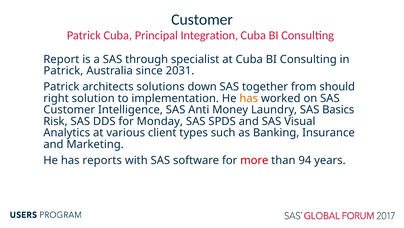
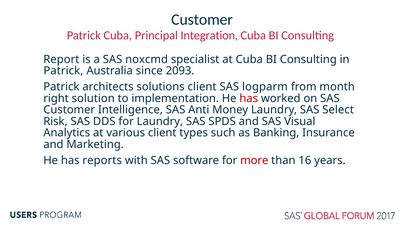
through: through -> noxcmd
2031: 2031 -> 2093
solutions down: down -> client
together: together -> logparm
should: should -> month
has at (249, 98) colour: orange -> red
Basics: Basics -> Select
for Monday: Monday -> Laundry
94: 94 -> 16
